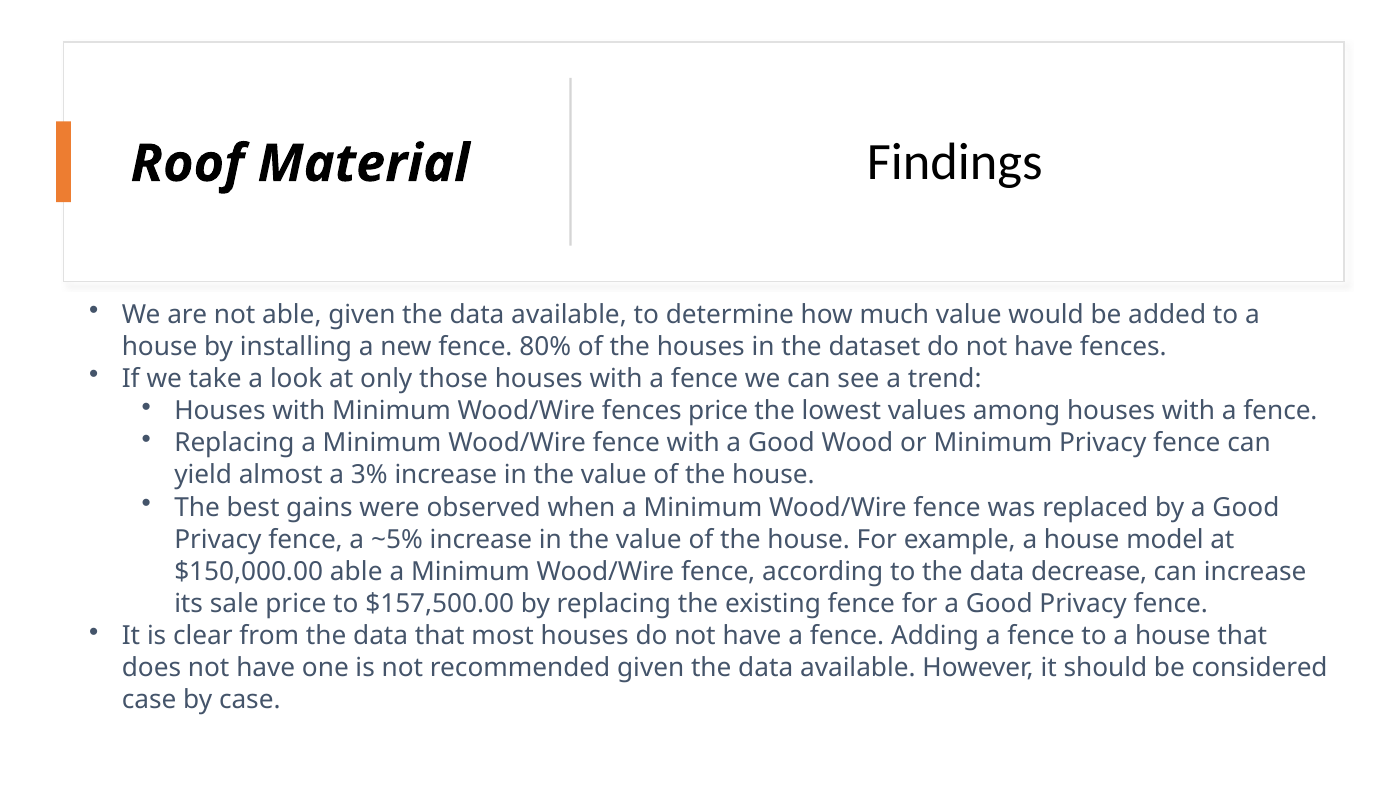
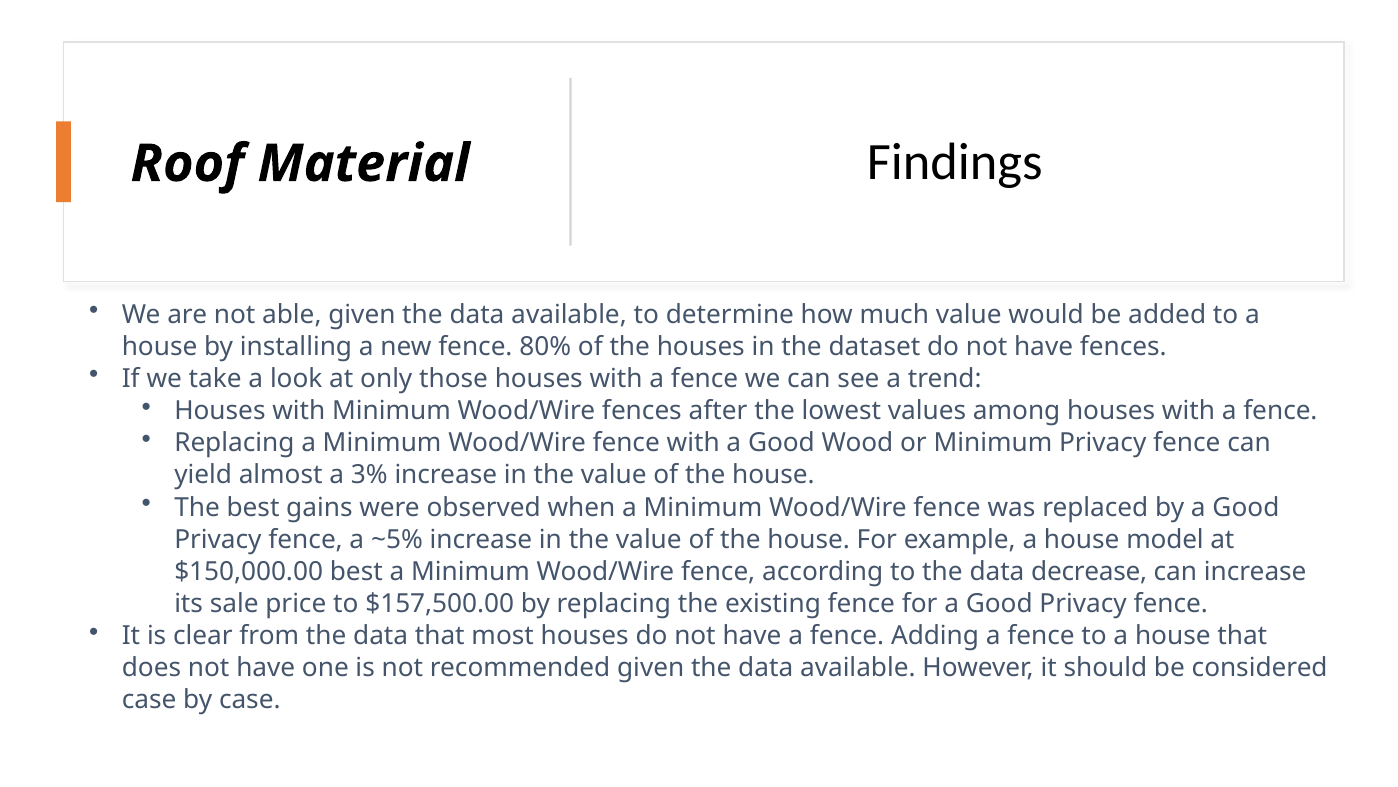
fences price: price -> after
$150,000.00 able: able -> best
